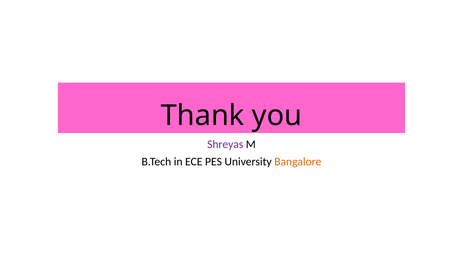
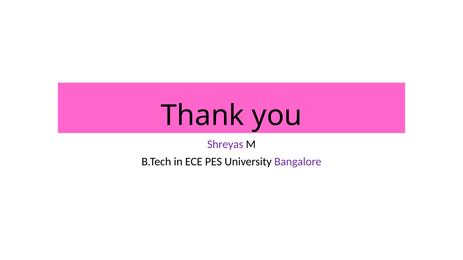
Bangalore colour: orange -> purple
